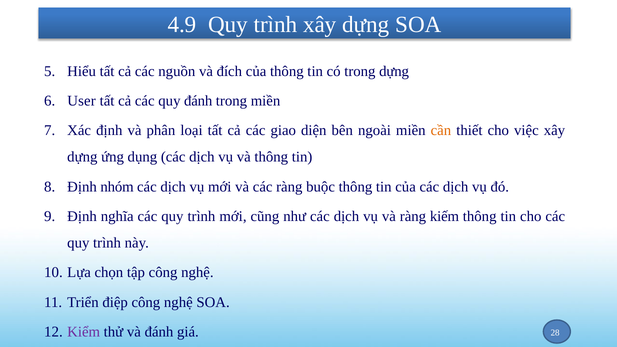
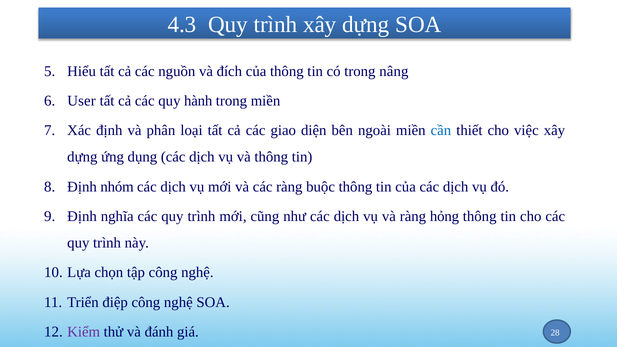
4.9: 4.9 -> 4.3
trong dựng: dựng -> nâng
quy đánh: đánh -> hành
cần colour: orange -> blue
kiếm: kiếm -> hỏng
